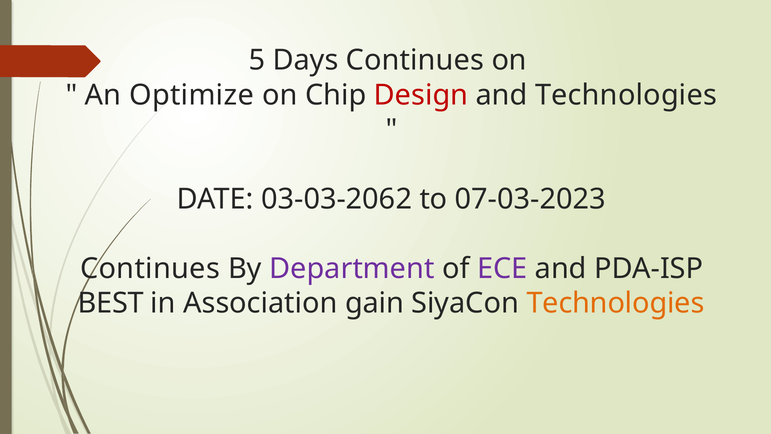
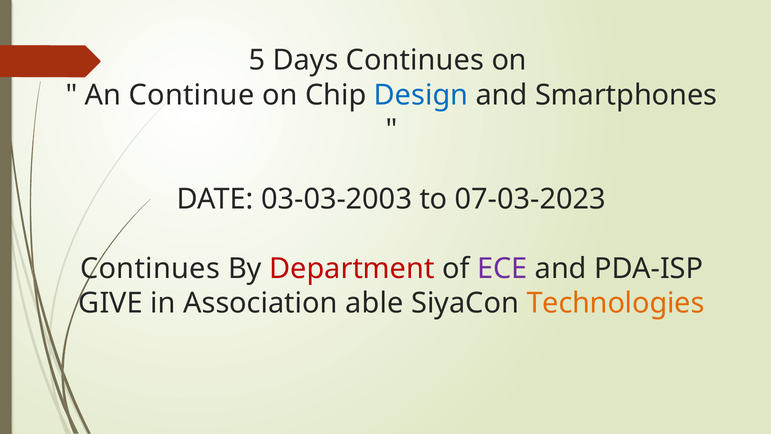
Optimize: Optimize -> Continue
Design colour: red -> blue
and Technologies: Technologies -> Smartphones
03-03-2062: 03-03-2062 -> 03-03-2003
Department colour: purple -> red
BEST: BEST -> GIVE
gain: gain -> able
